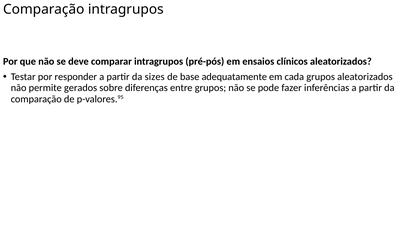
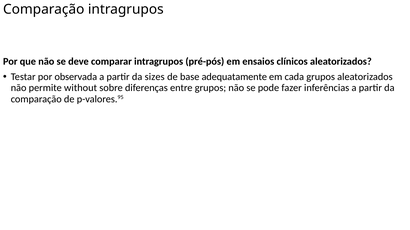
responder: responder -> observada
gerados: gerados -> without
